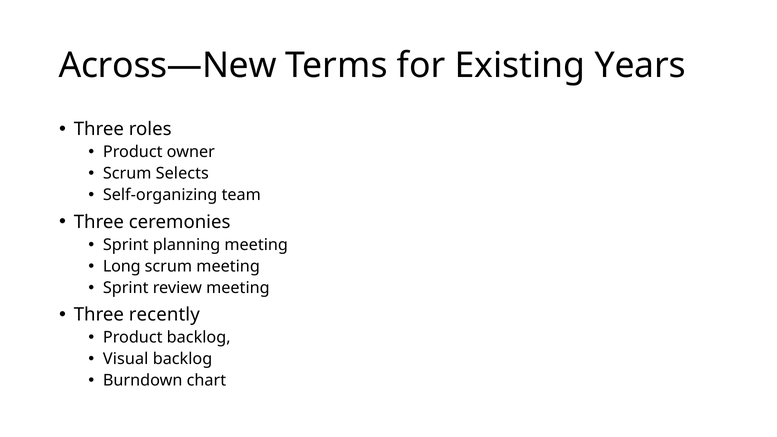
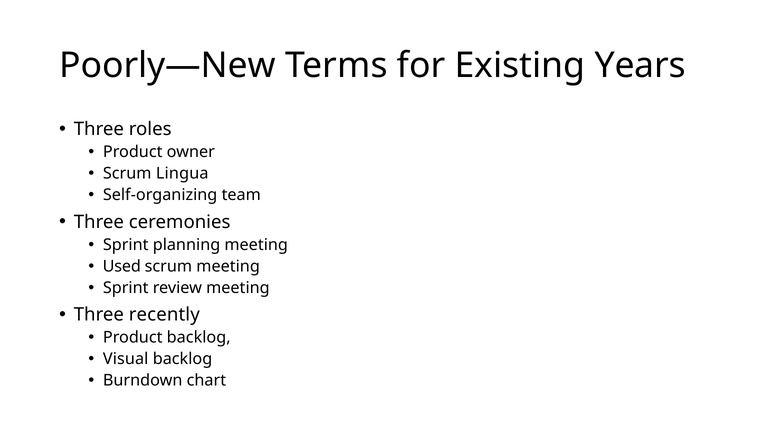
Across—New: Across—New -> Poorly—New
Selects: Selects -> Lingua
Long: Long -> Used
